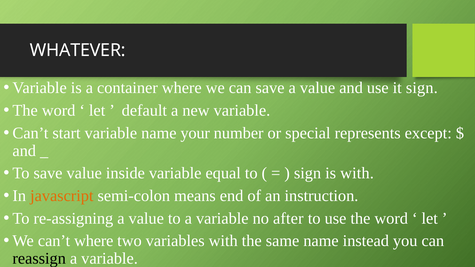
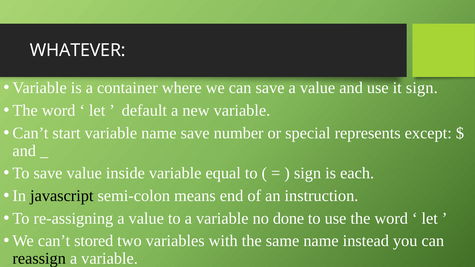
name your: your -> save
is with: with -> each
javascript colour: orange -> black
after: after -> done
can’t where: where -> stored
